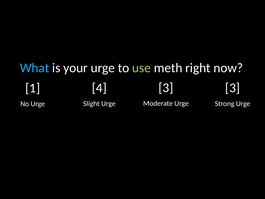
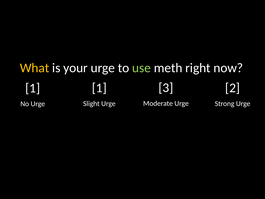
What colour: light blue -> yellow
4 at (99, 88): 4 -> 1
1 3: 3 -> 2
